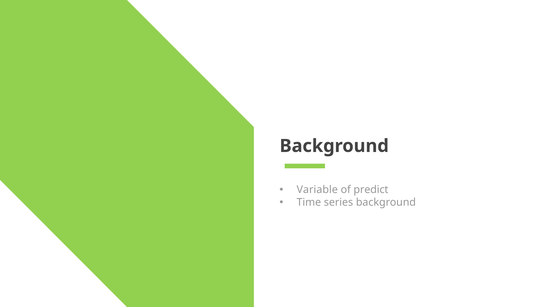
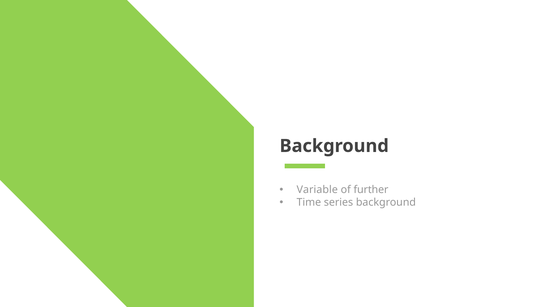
predict: predict -> further
